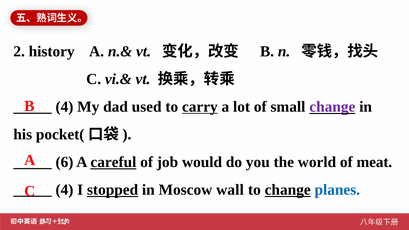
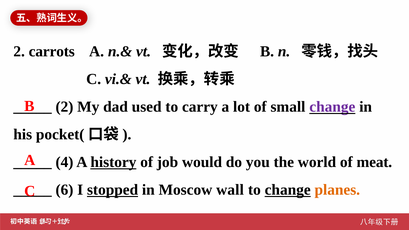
history: history -> carrots
4 at (64, 107): 4 -> 2
carry underline: present -> none
6: 6 -> 4
careful: careful -> history
4 at (64, 190): 4 -> 6
planes colour: blue -> orange
